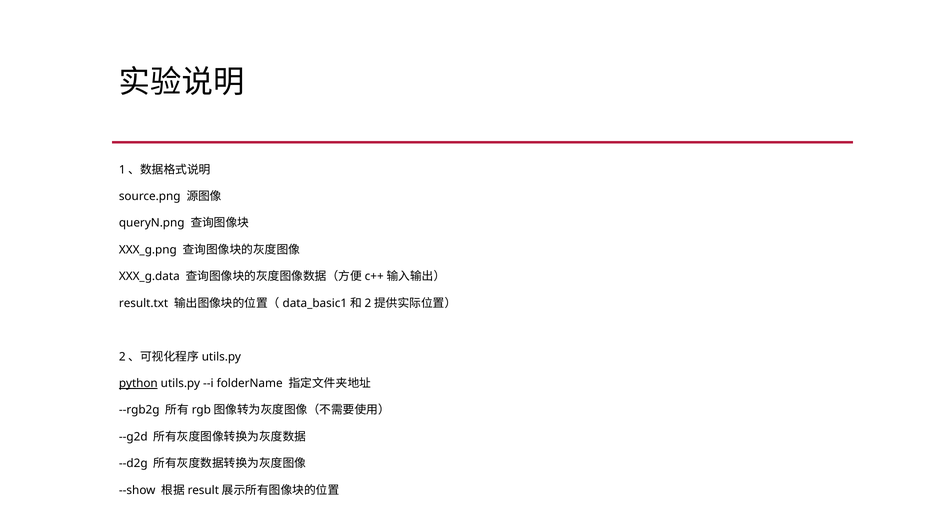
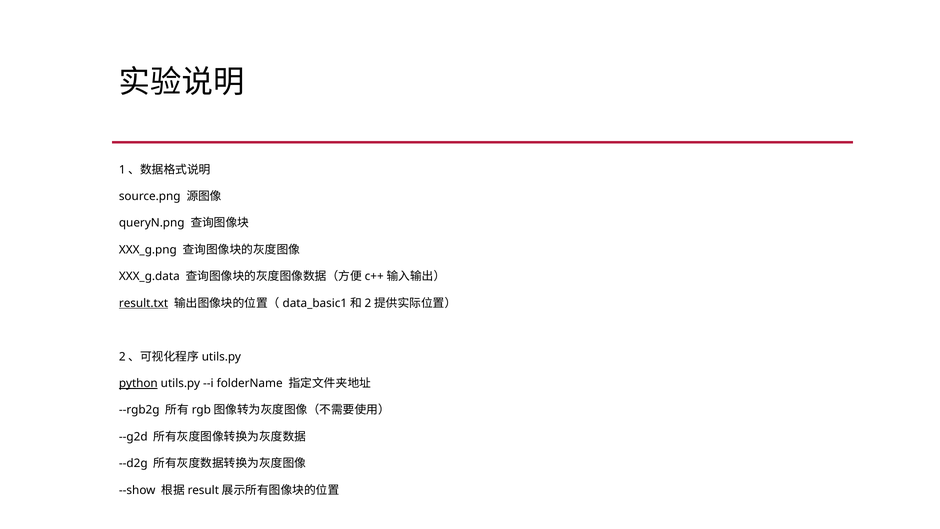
result.txt underline: none -> present
